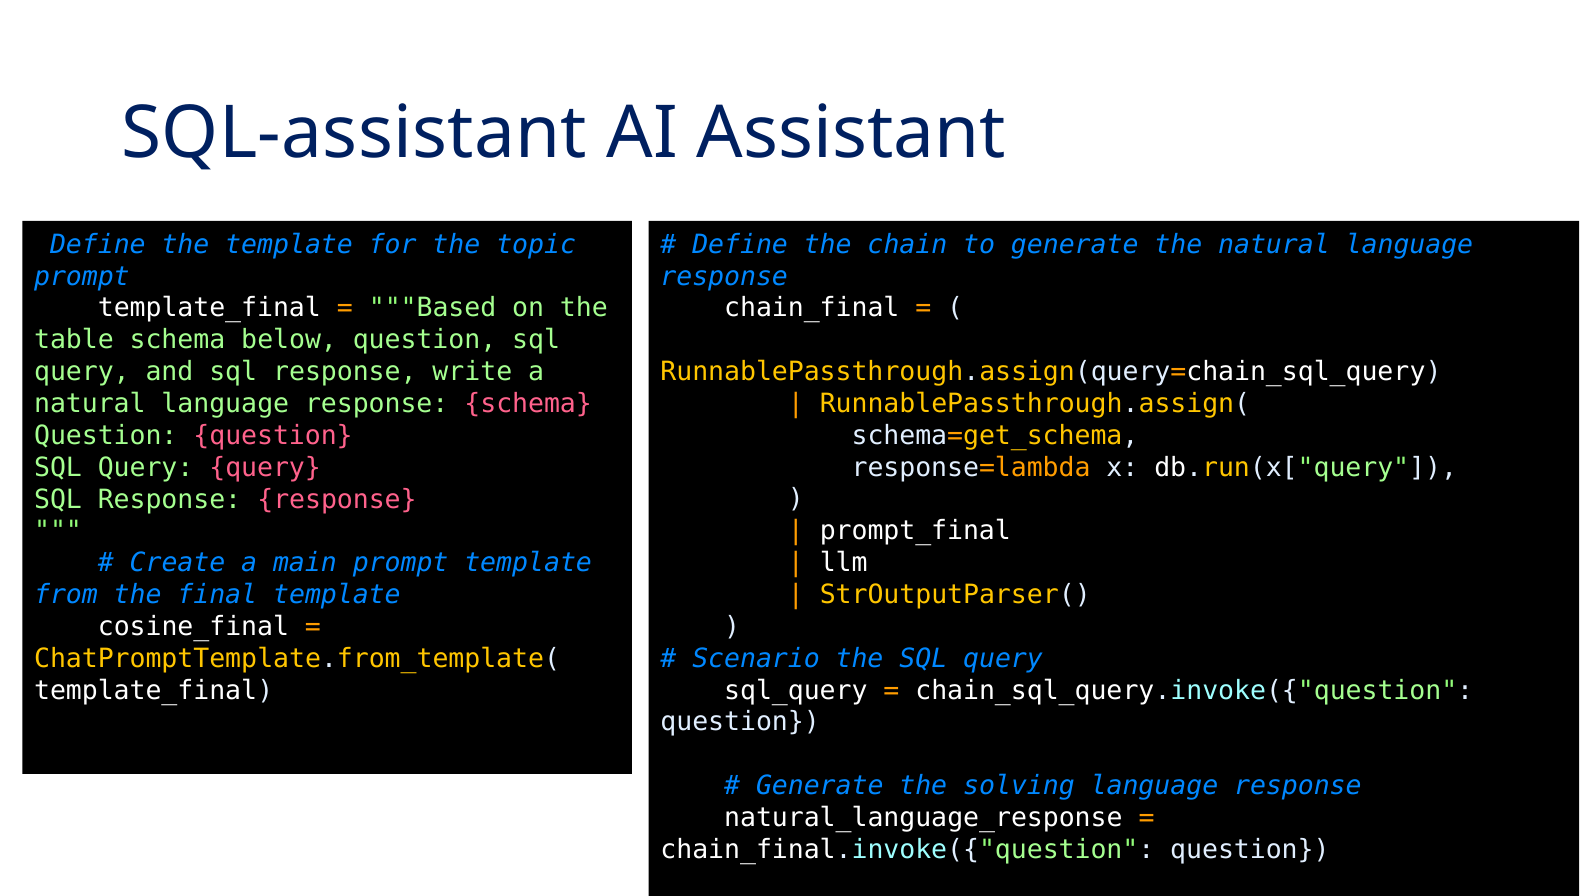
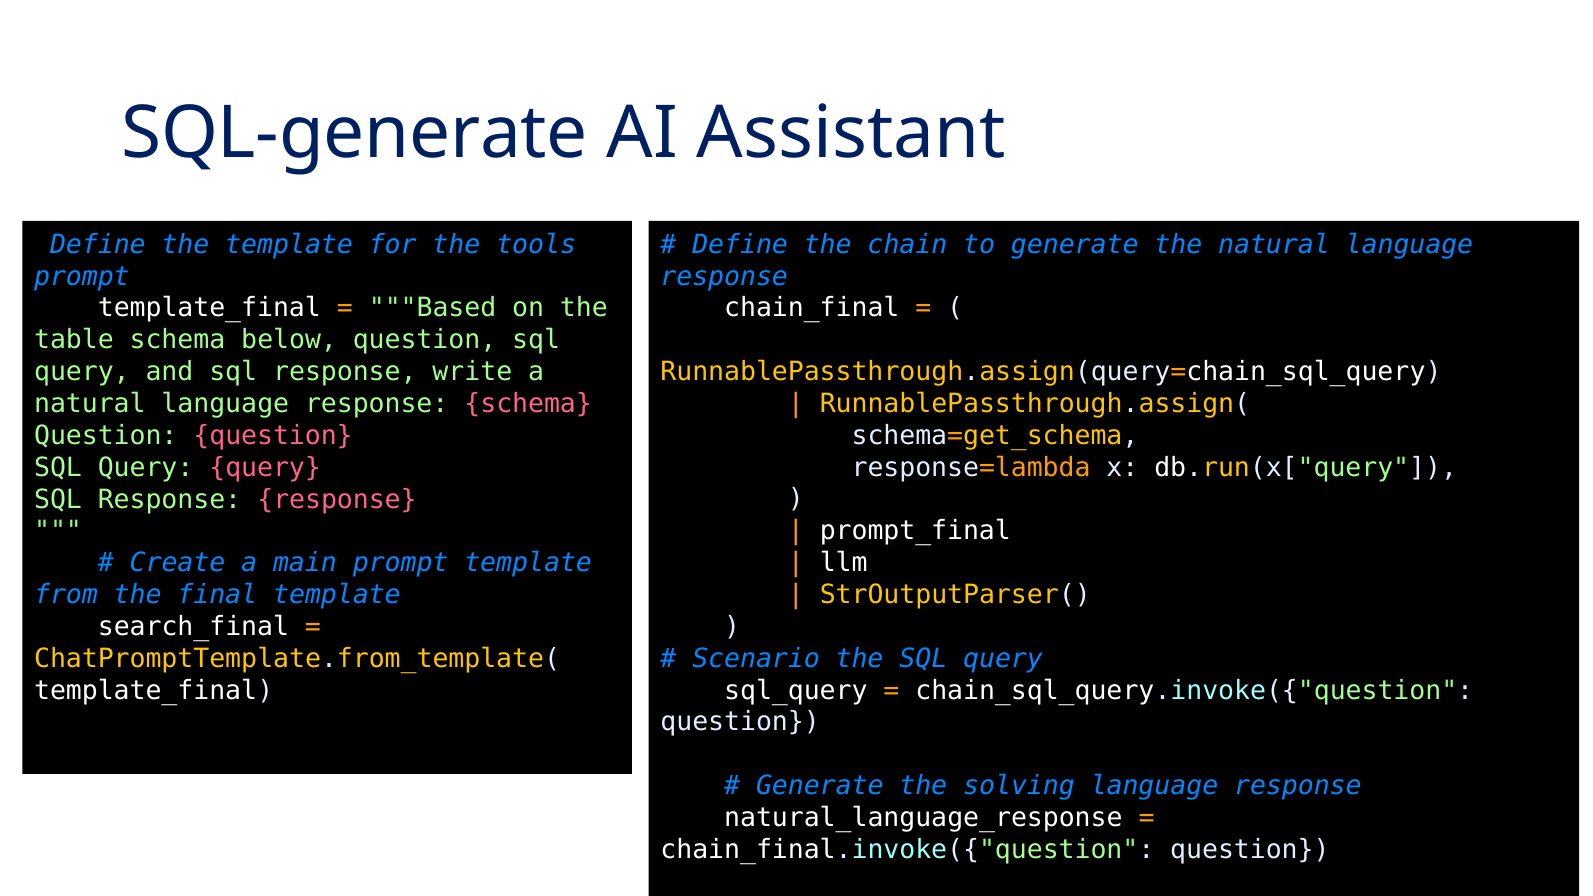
SQL-assistant: SQL-assistant -> SQL-generate
topic: topic -> tools
cosine_final: cosine_final -> search_final
